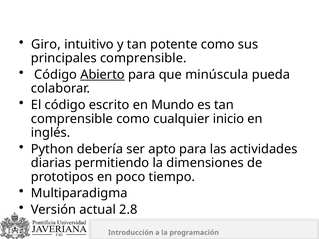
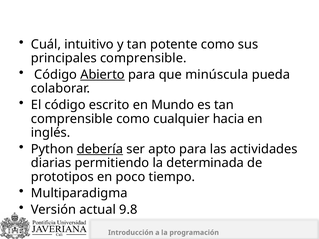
Giro: Giro -> Cuál
inicio: inicio -> hacia
debería underline: none -> present
dimensiones: dimensiones -> determinada
2.8: 2.8 -> 9.8
